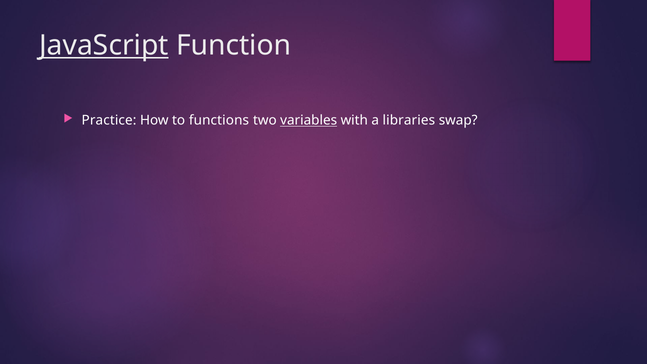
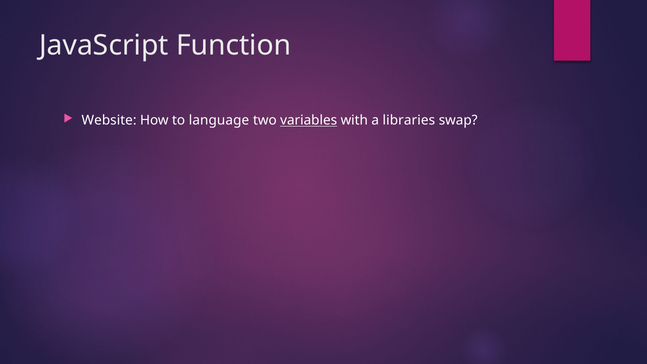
JavaScript underline: present -> none
Practice: Practice -> Website
functions: functions -> language
